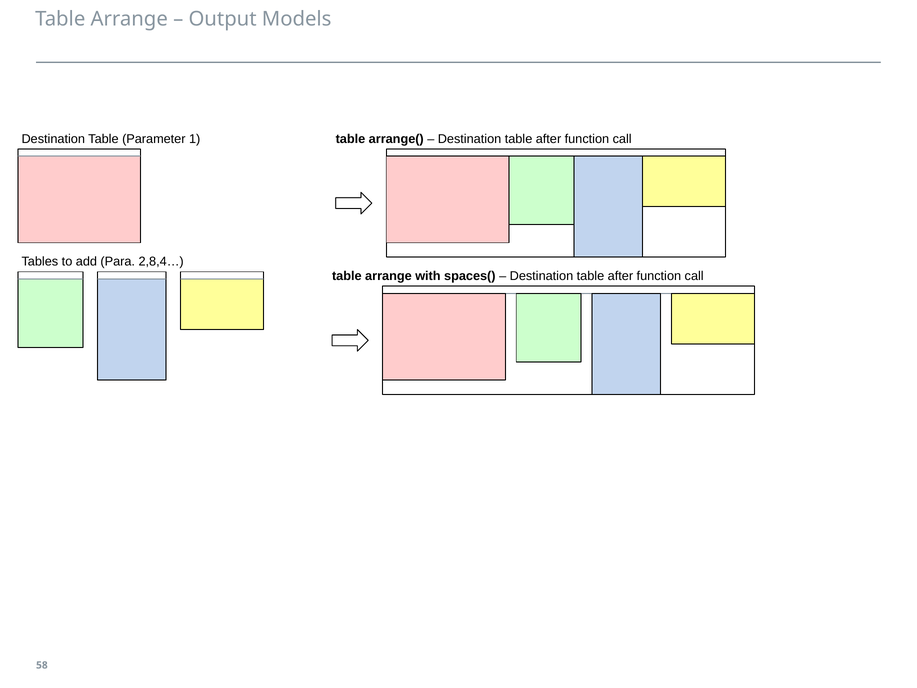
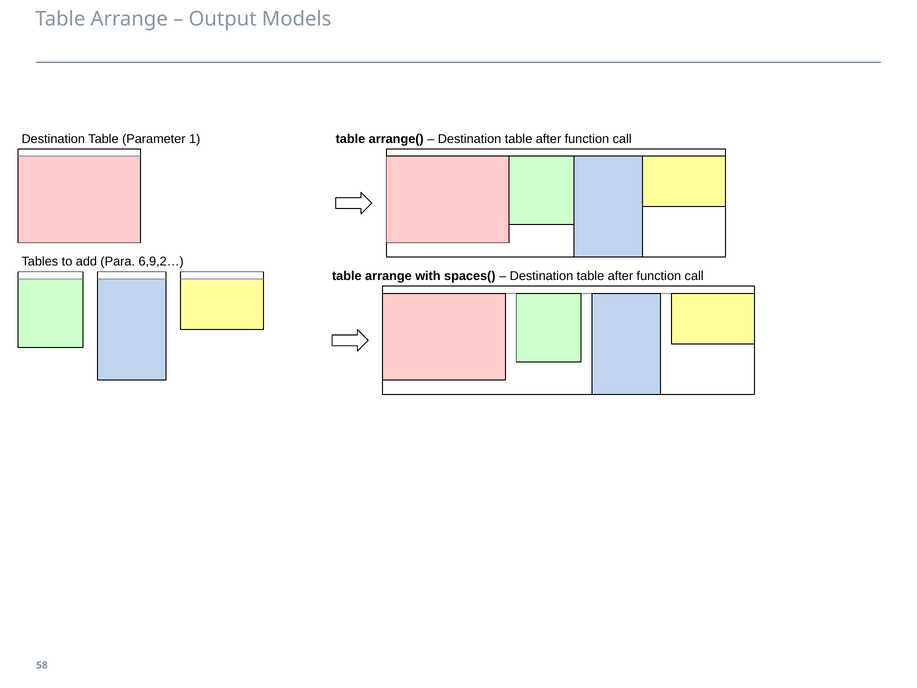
2,8,4…: 2,8,4… -> 6,9,2…
